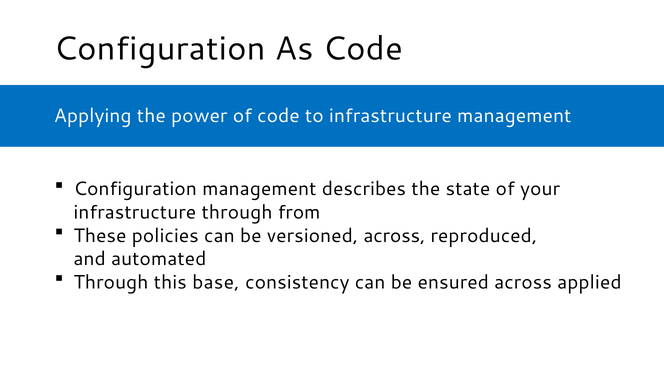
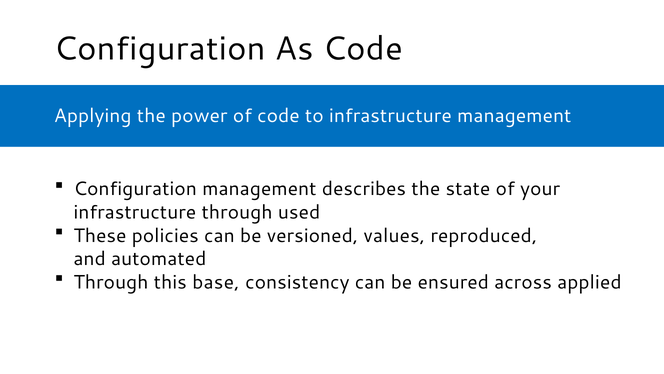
from: from -> used
versioned across: across -> values
